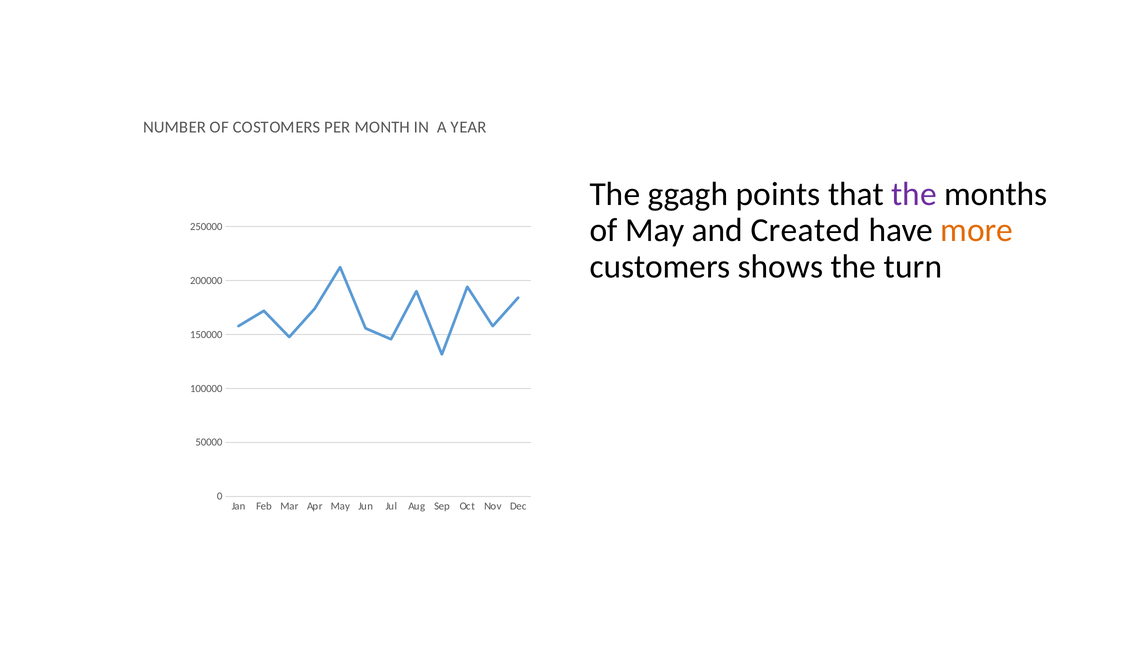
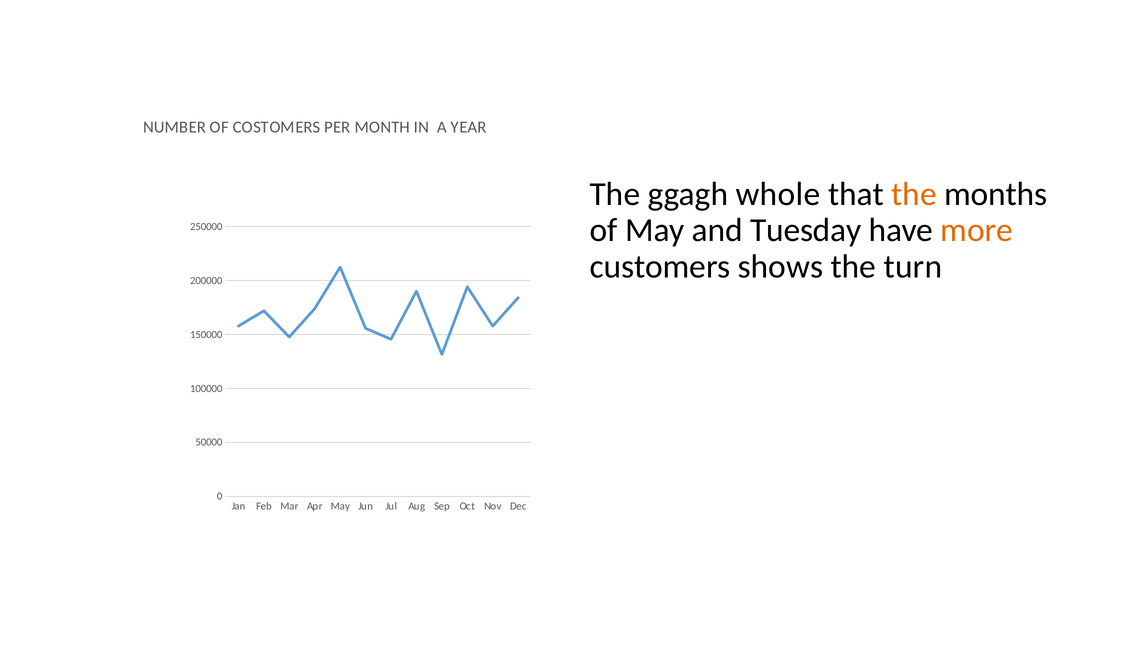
points: points -> whole
the at (914, 194) colour: purple -> orange
Created: Created -> Tuesday
